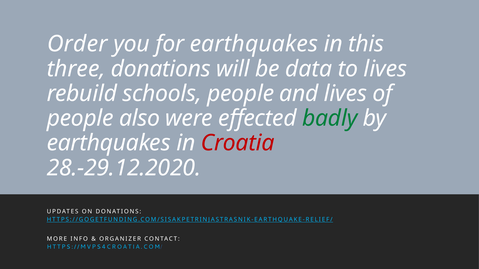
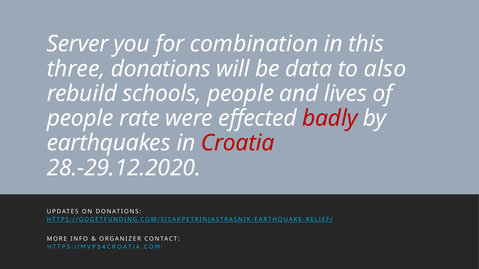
Order: Order -> Server
for earthquakes: earthquakes -> combination
to lives: lives -> also
also: also -> rate
badly colour: green -> red
